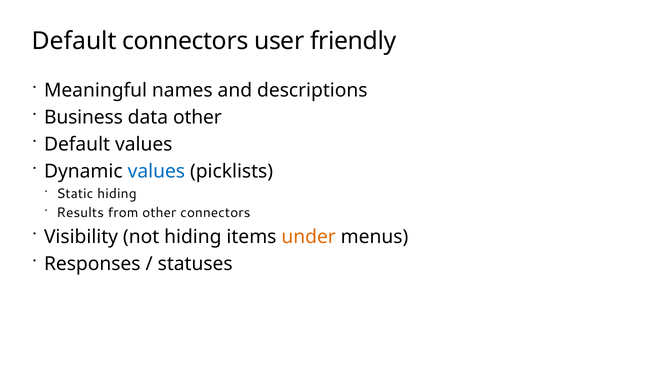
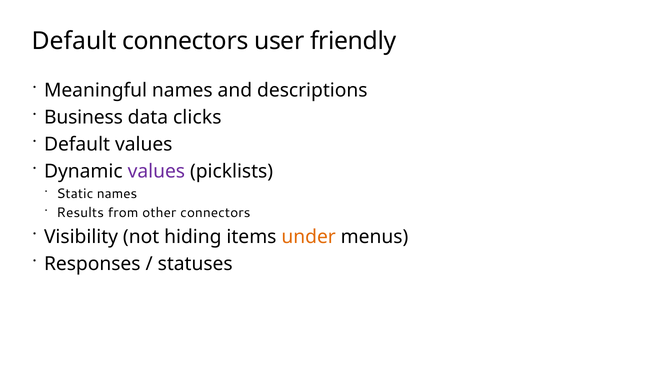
data other: other -> clicks
values at (156, 172) colour: blue -> purple
Static hiding: hiding -> names
